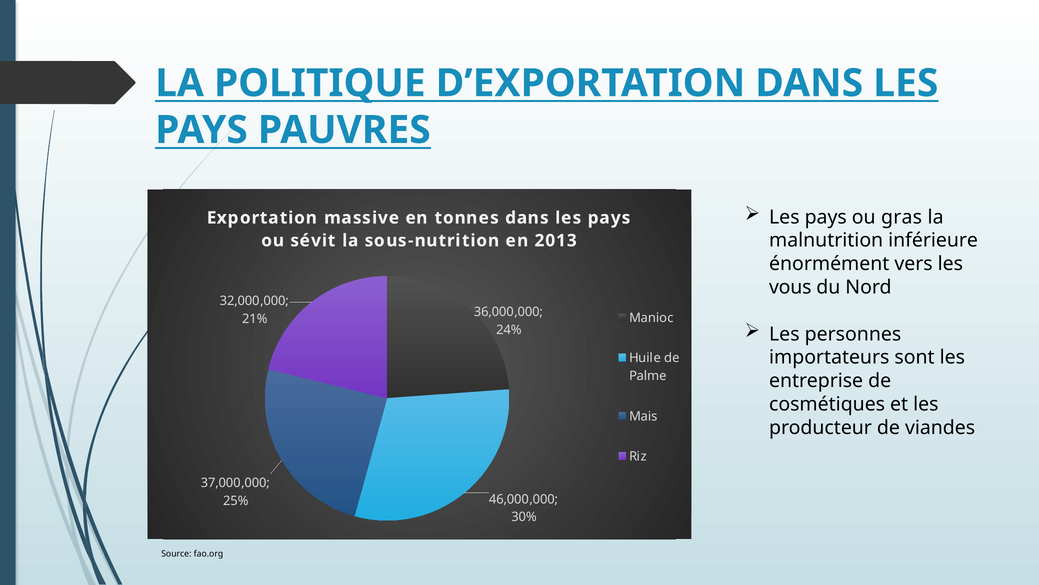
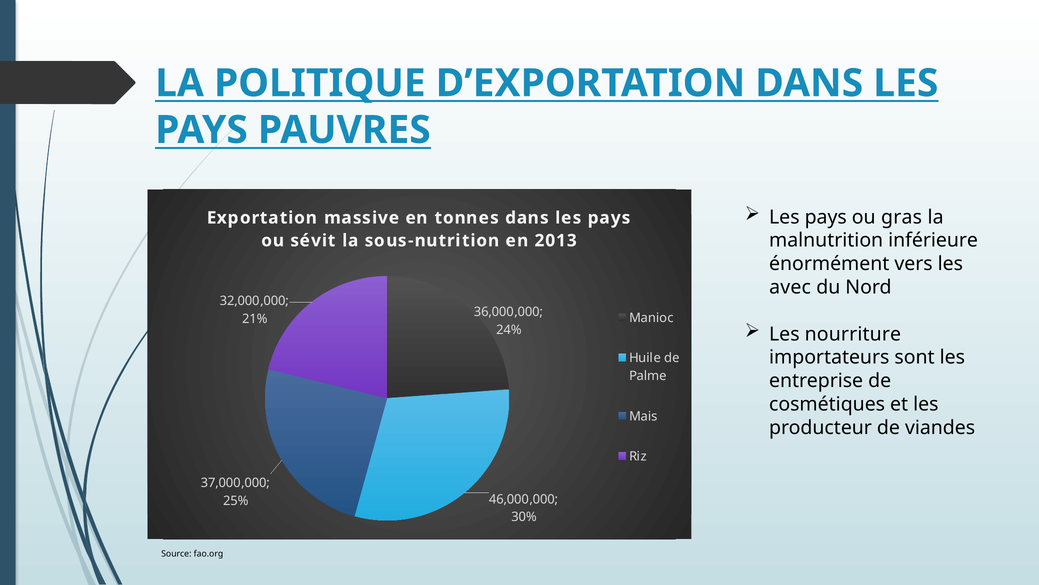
vous: vous -> avec
personnes: personnes -> nourriture
